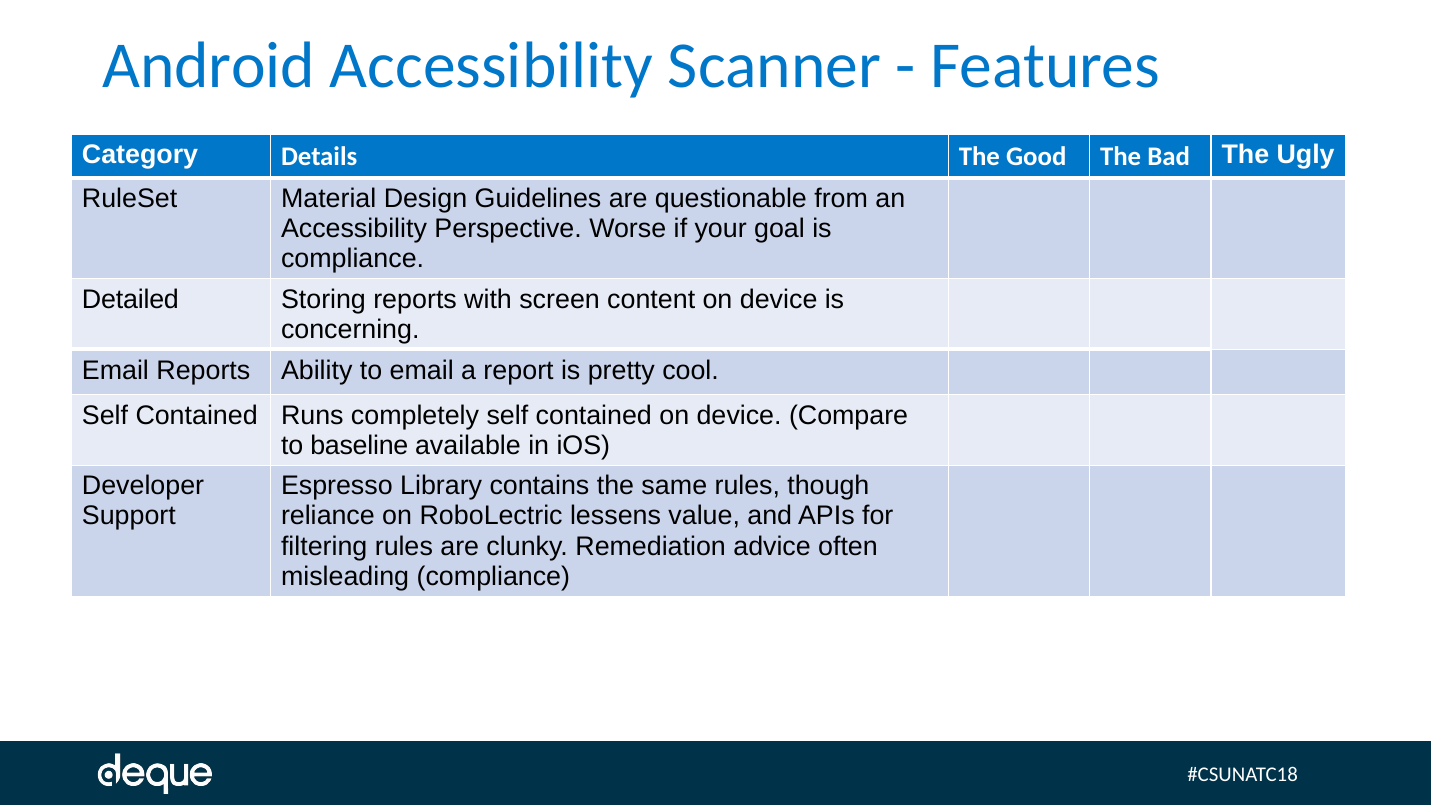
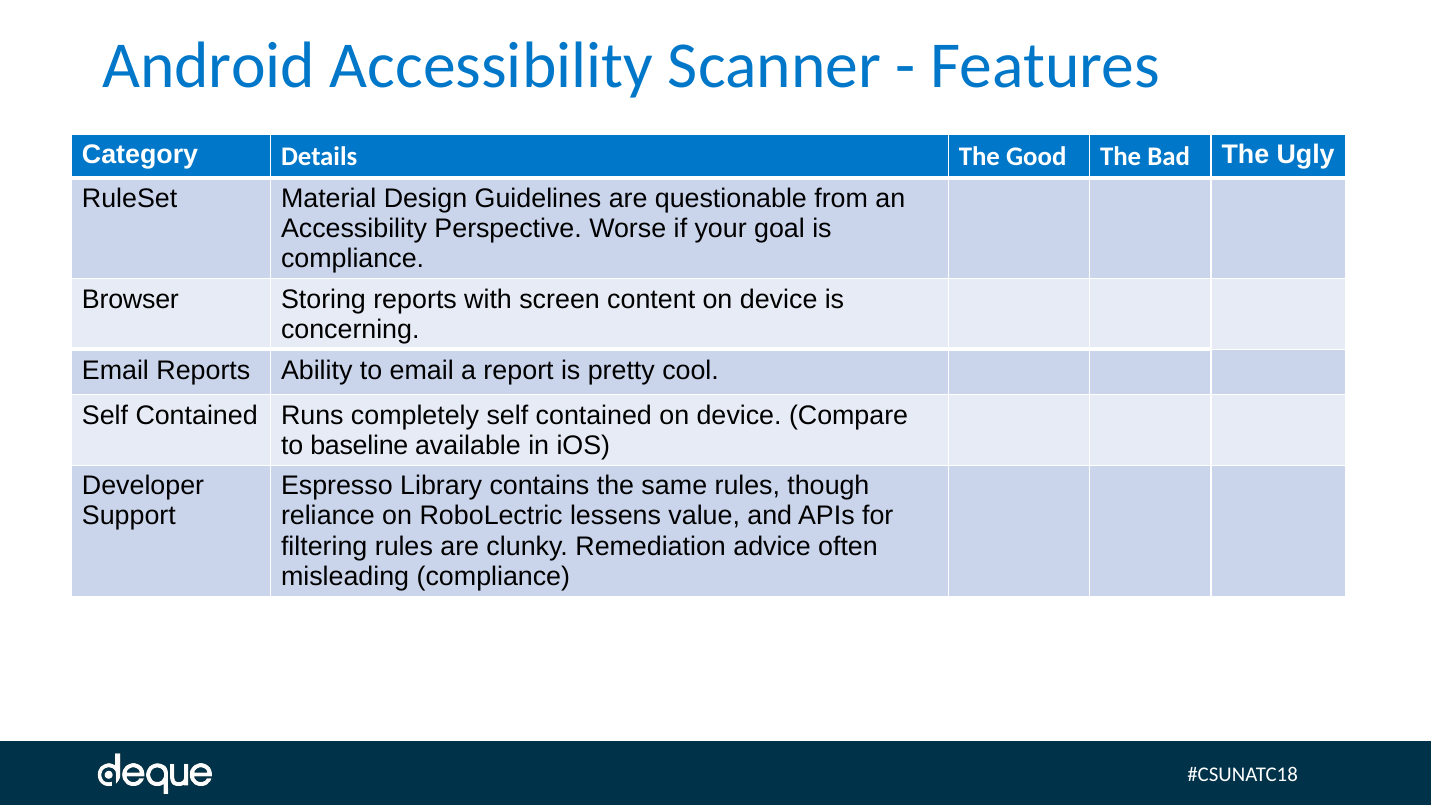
Detailed: Detailed -> Browser
